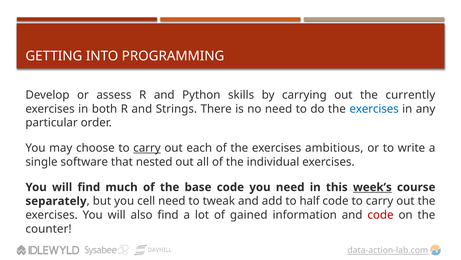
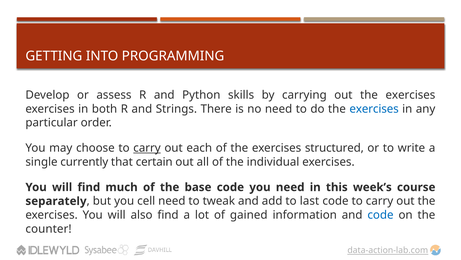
carrying out the currently: currently -> exercises
ambitious: ambitious -> structured
software: software -> currently
nested: nested -> certain
week’s underline: present -> none
half: half -> last
code at (380, 214) colour: red -> blue
